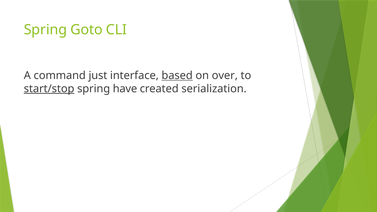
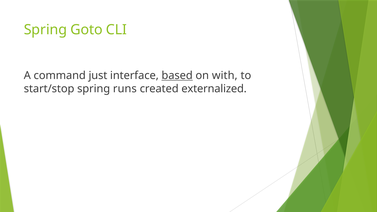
over: over -> with
start/stop underline: present -> none
have: have -> runs
serialization: serialization -> externalized
